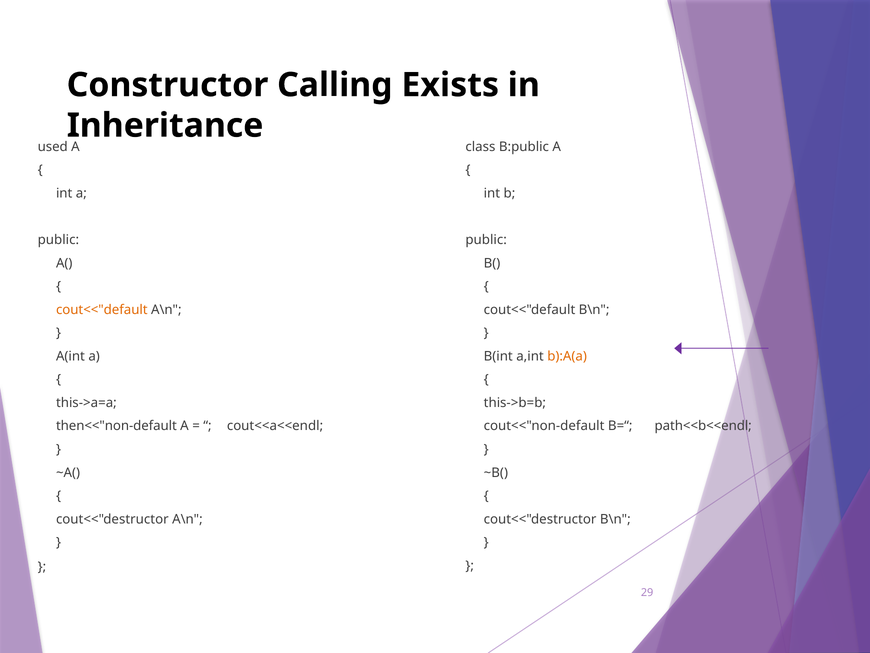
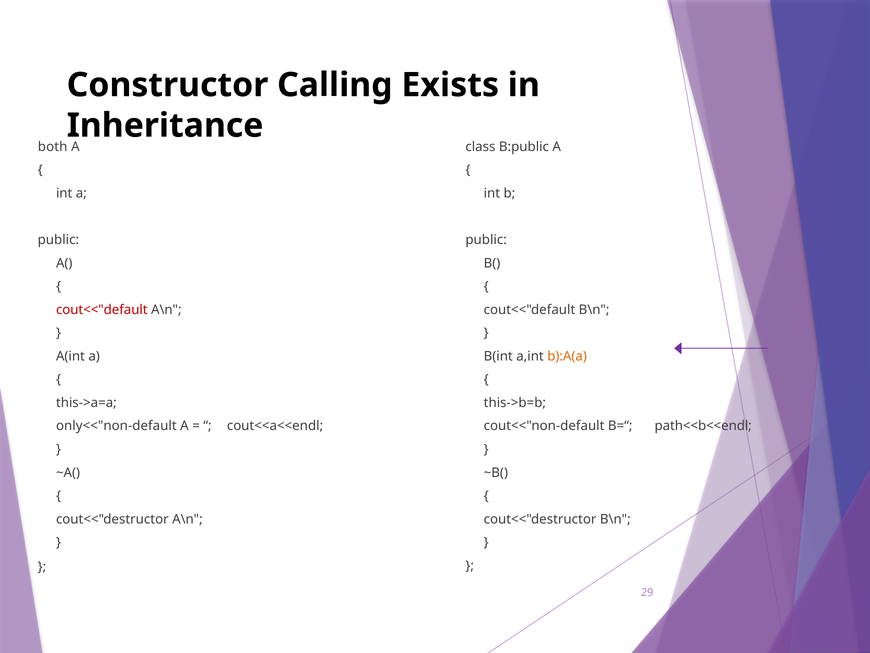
used: used -> both
cout<<"default at (102, 309) colour: orange -> red
then<<"non-default: then<<"non-default -> only<<"non-default
